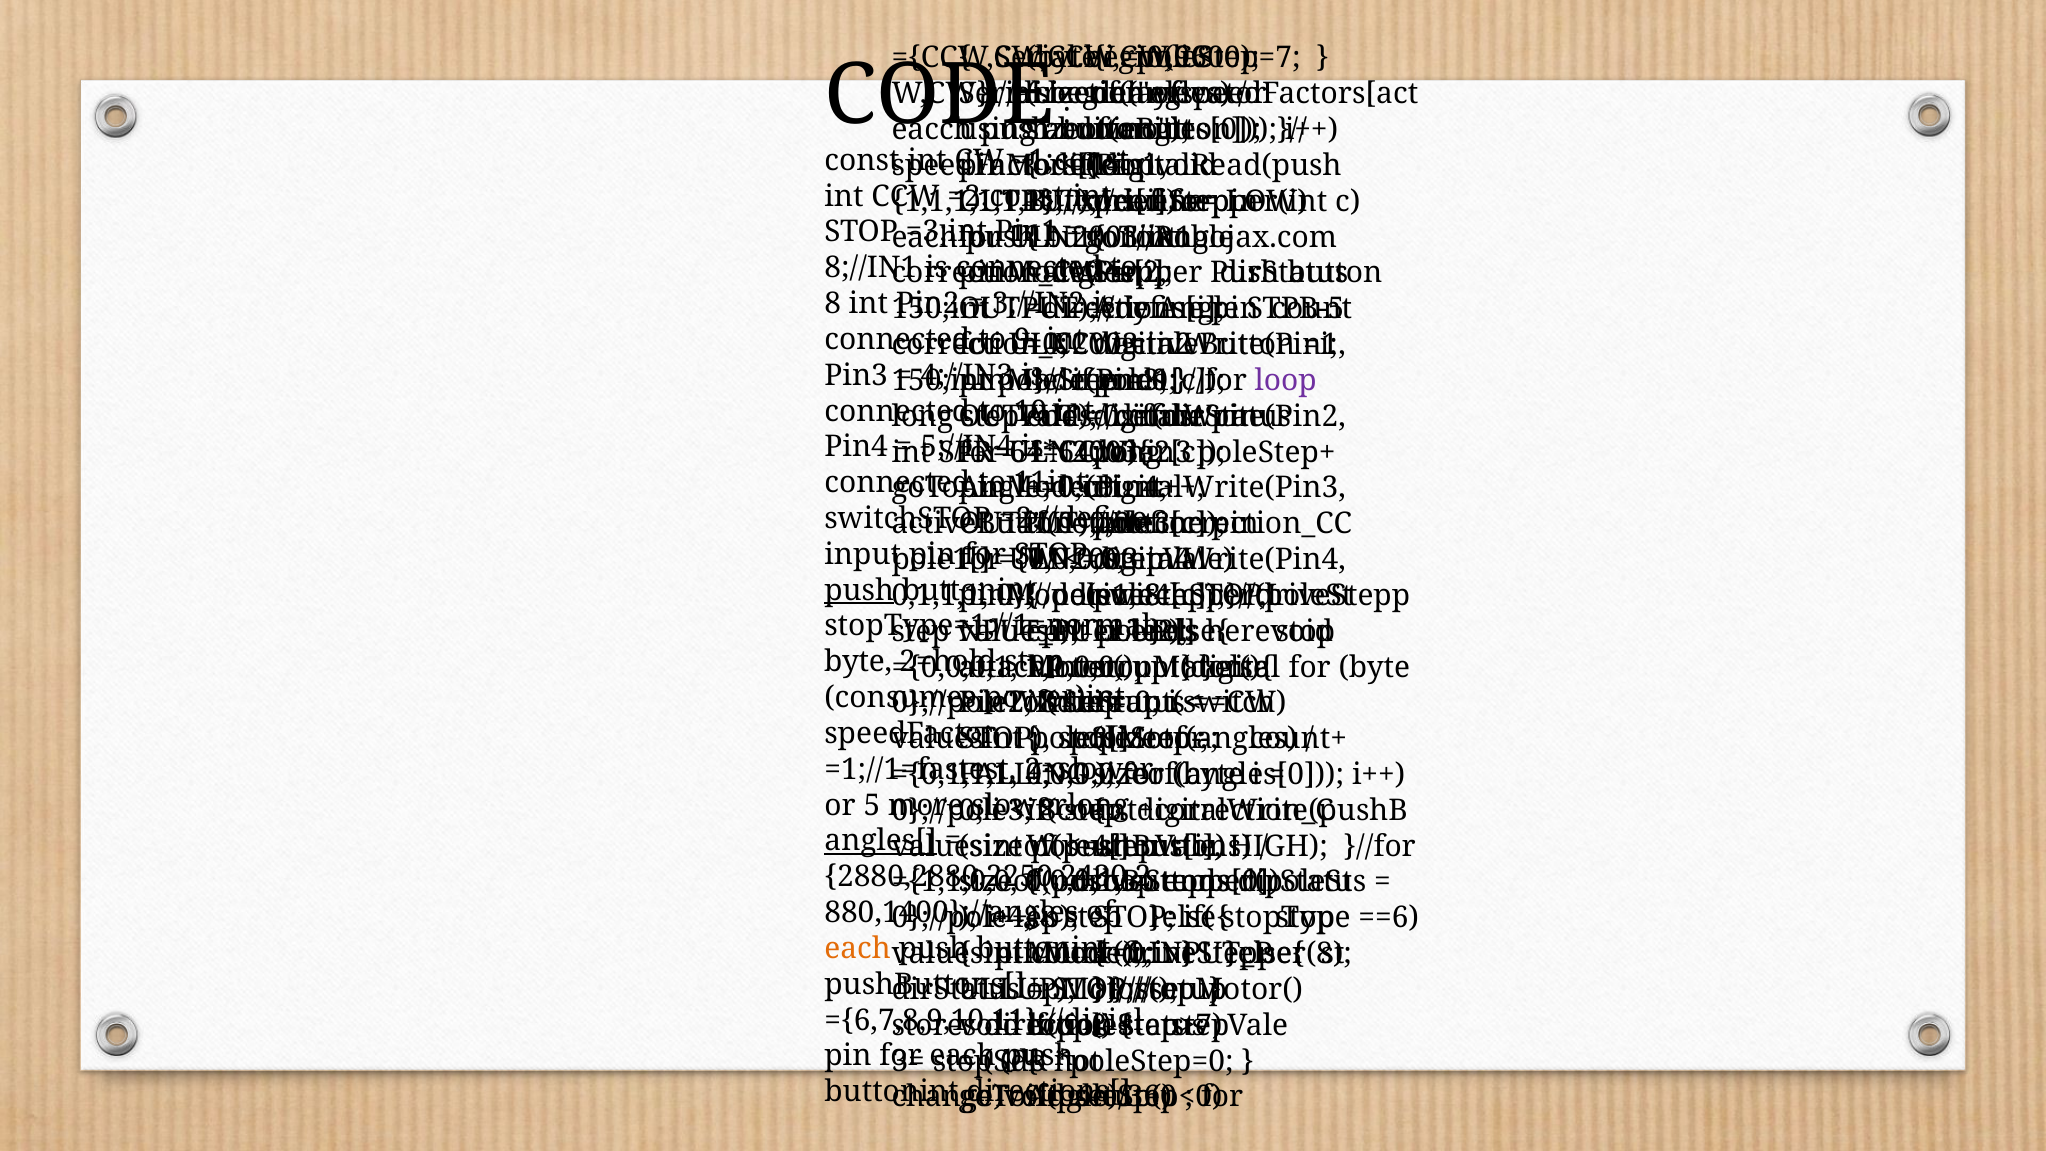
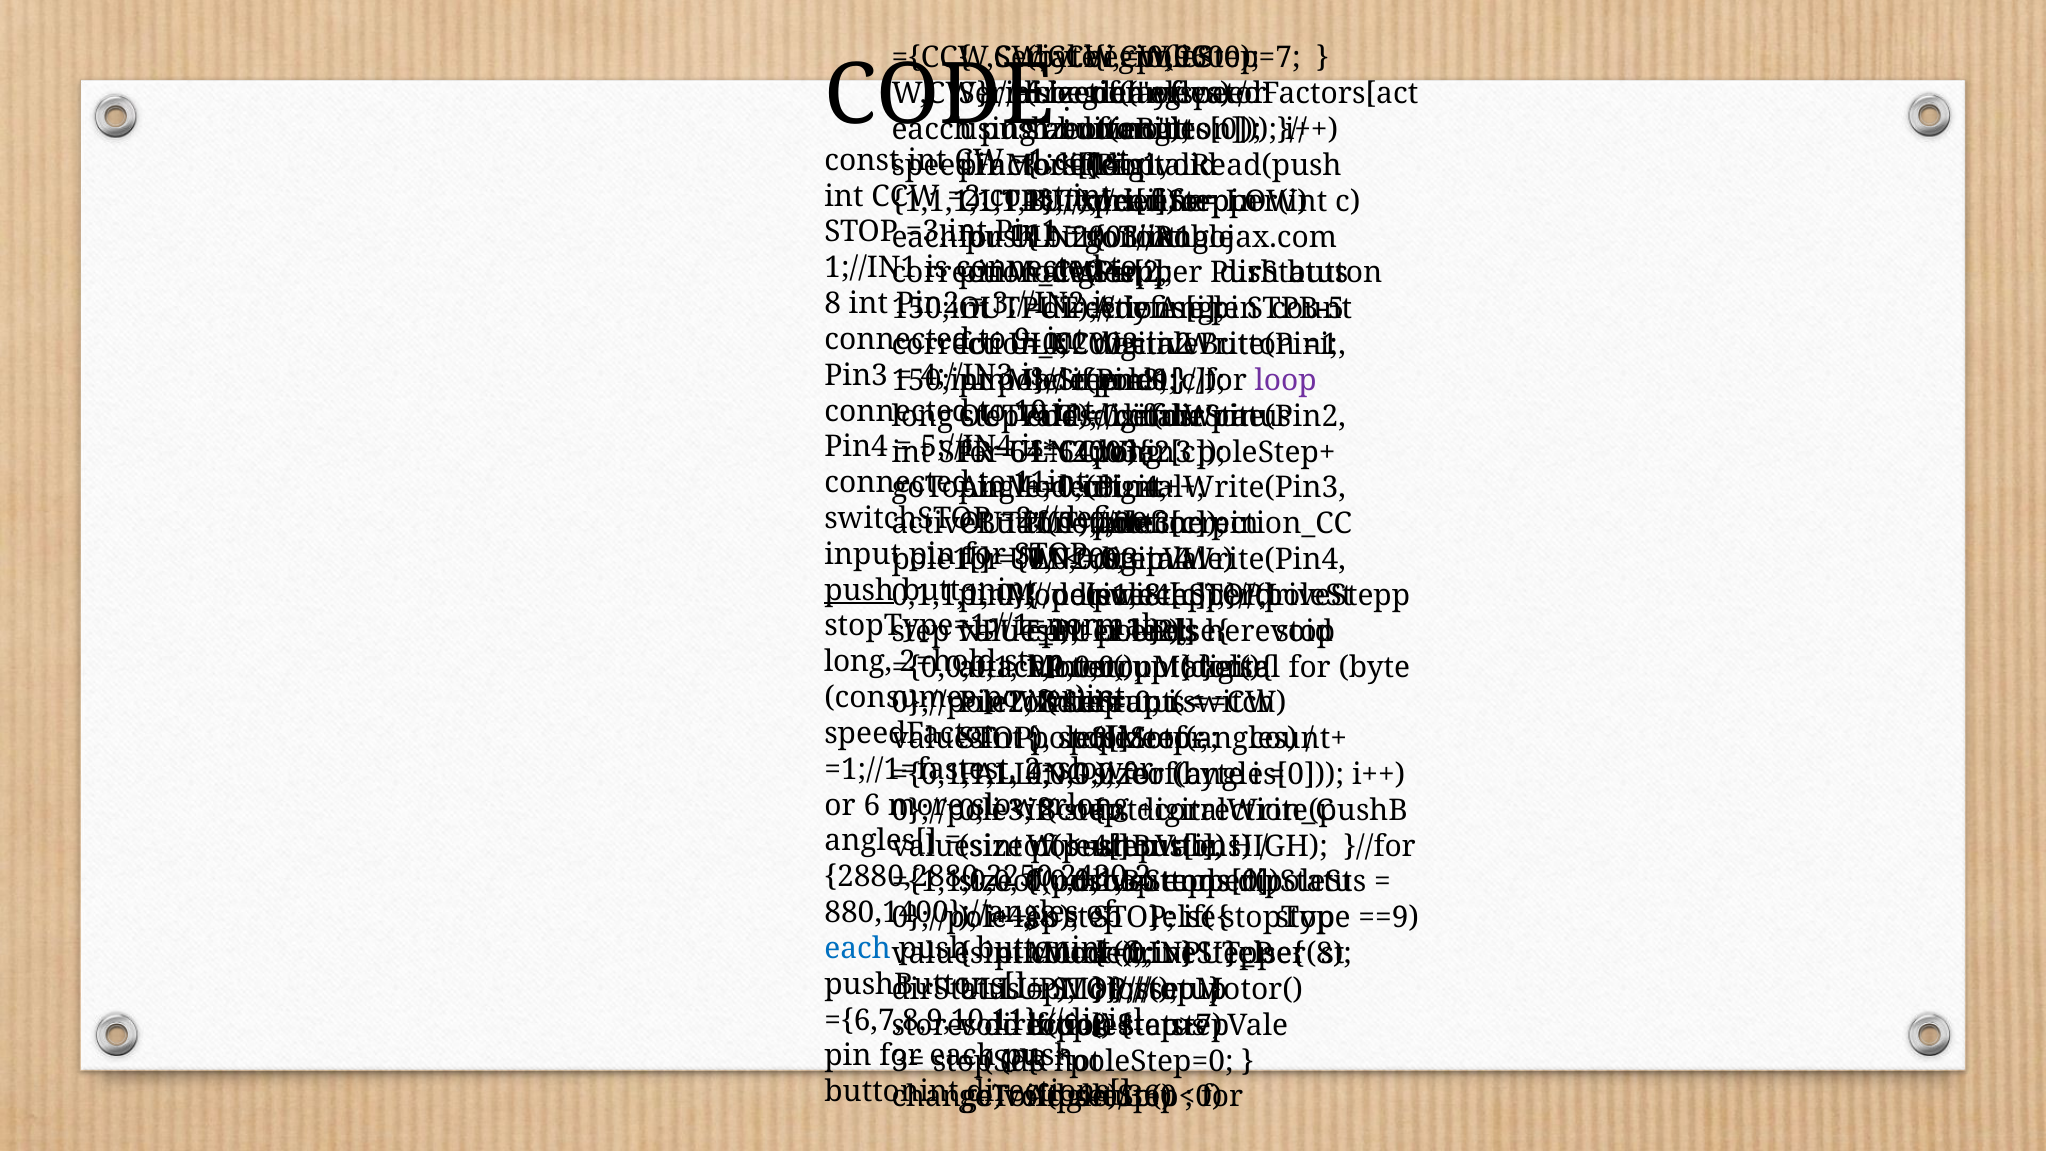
8;//IN1: 8;//IN1 -> 1;//IN1
byte at (858, 662): byte -> long
5: 5 -> 6
angles[ underline: present -> none
==6: ==6 -> ==9
each at (858, 948) colour: orange -> blue
